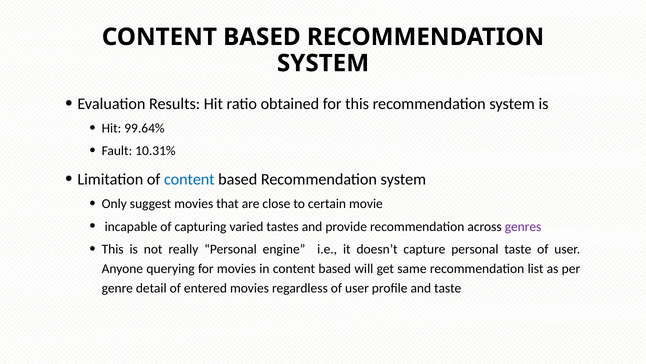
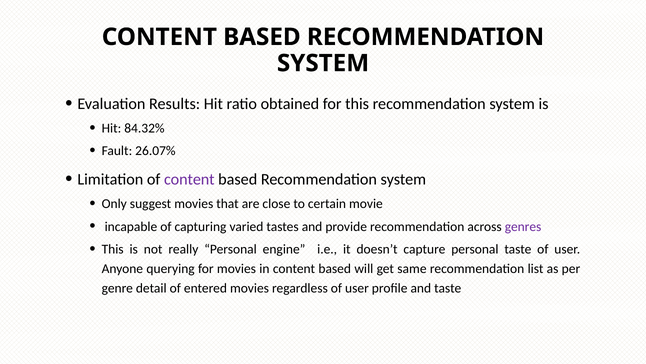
99.64%: 99.64% -> 84.32%
10.31%: 10.31% -> 26.07%
content at (189, 179) colour: blue -> purple
